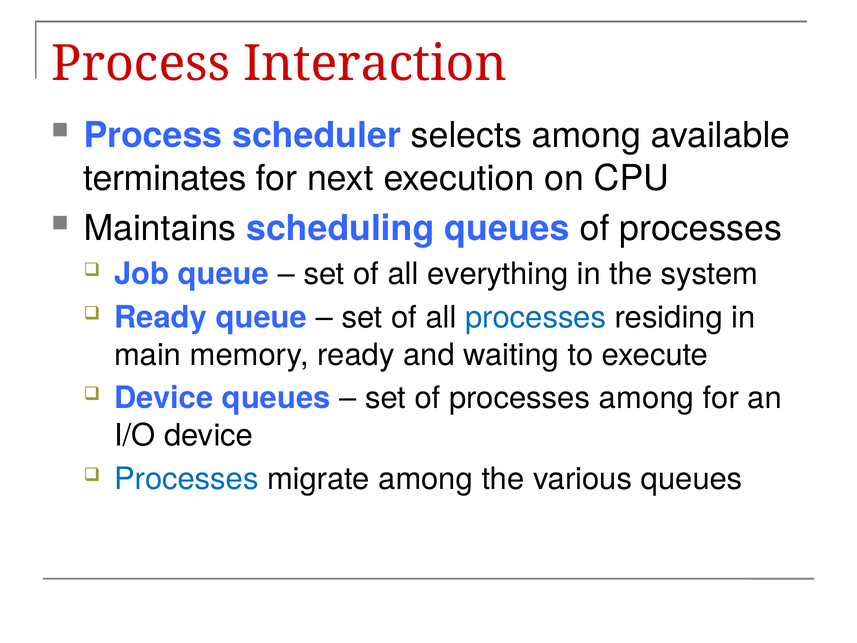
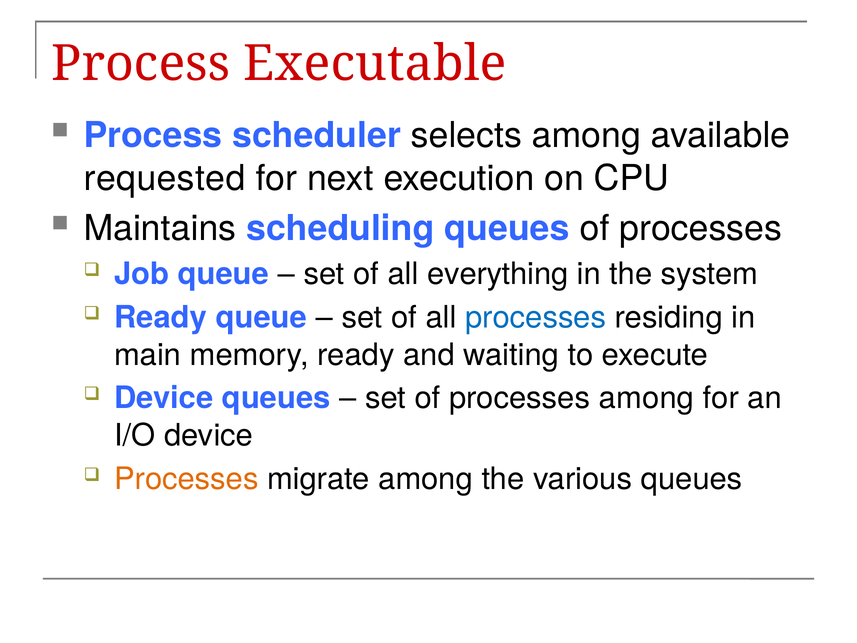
Interaction: Interaction -> Executable
terminates: terminates -> requested
Processes at (186, 479) colour: blue -> orange
